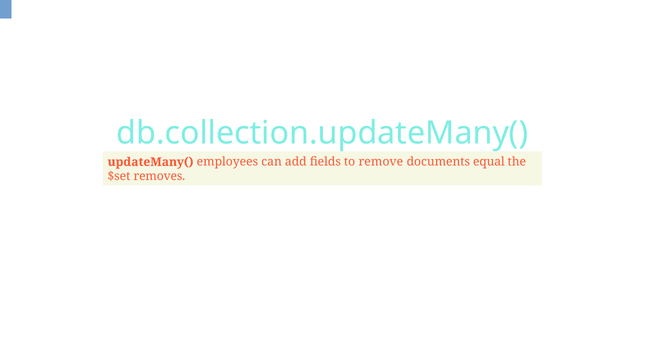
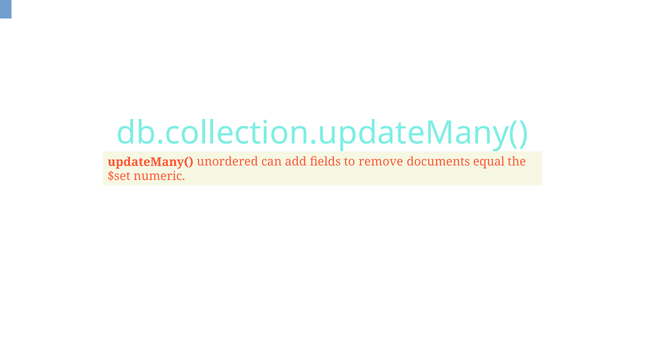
employees: employees -> unordered
removes: removes -> numeric
